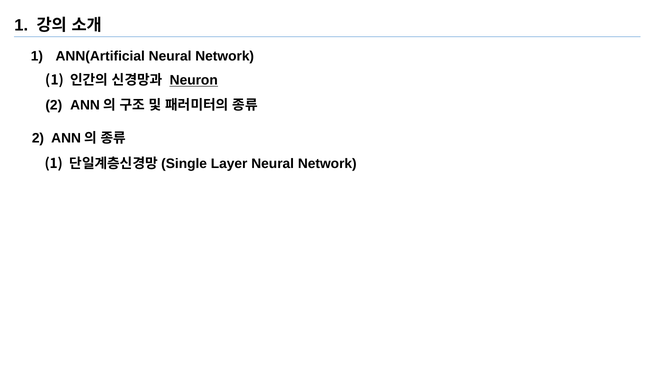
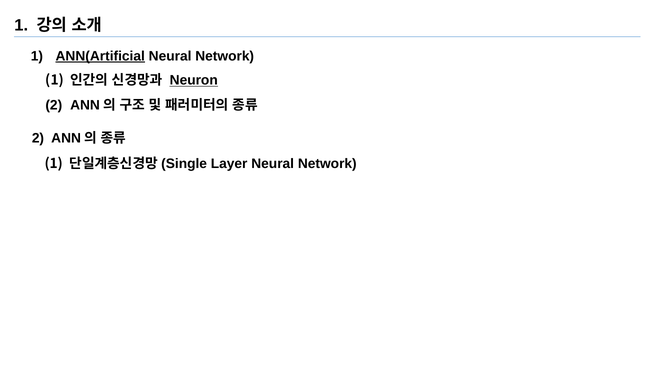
ANN(Artificial underline: none -> present
